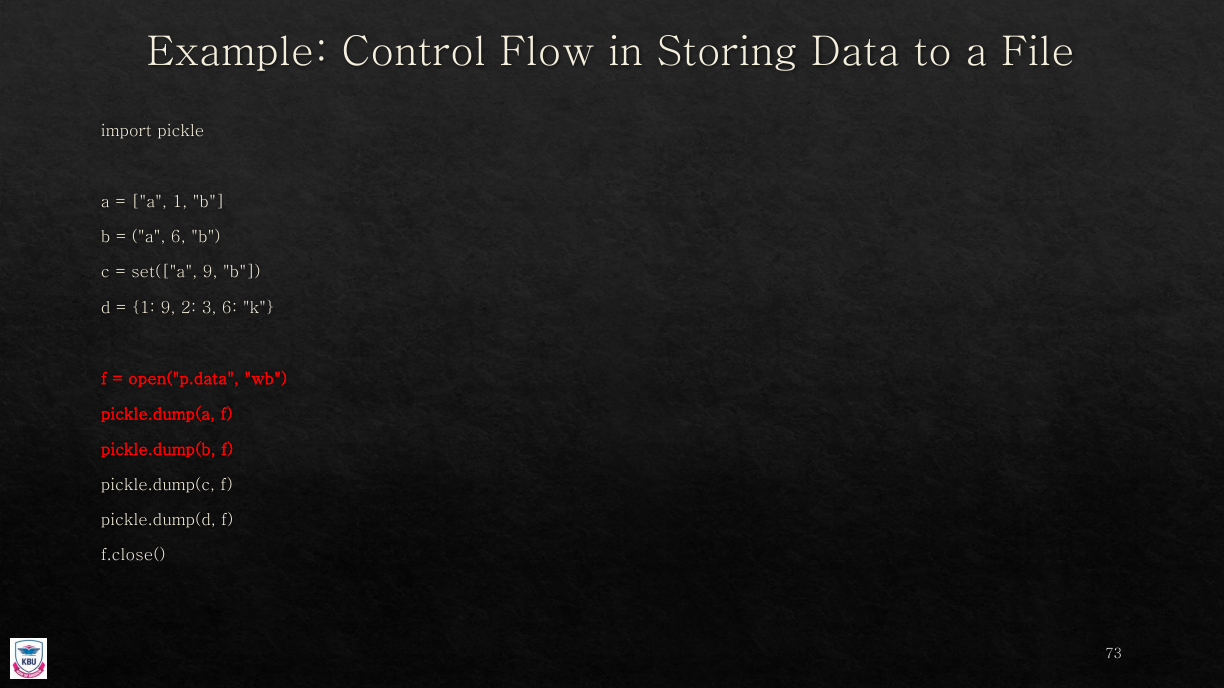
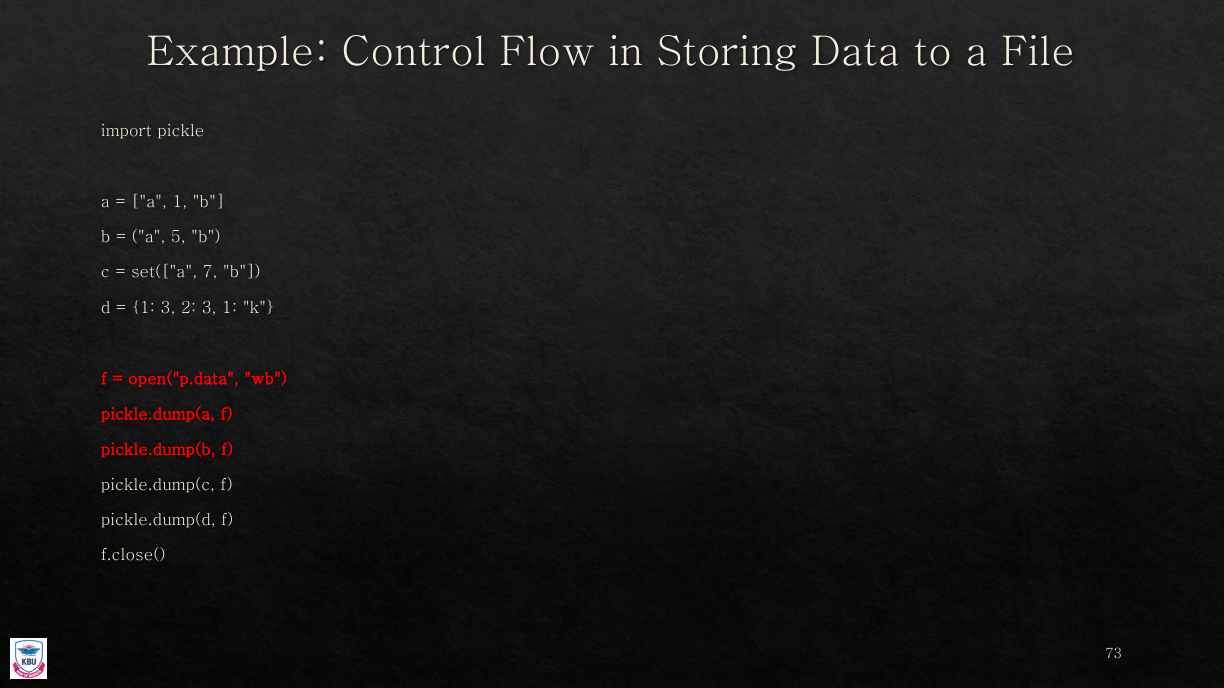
a 6: 6 -> 5
set(["a 9: 9 -> 7
1 9: 9 -> 3
3 6: 6 -> 1
